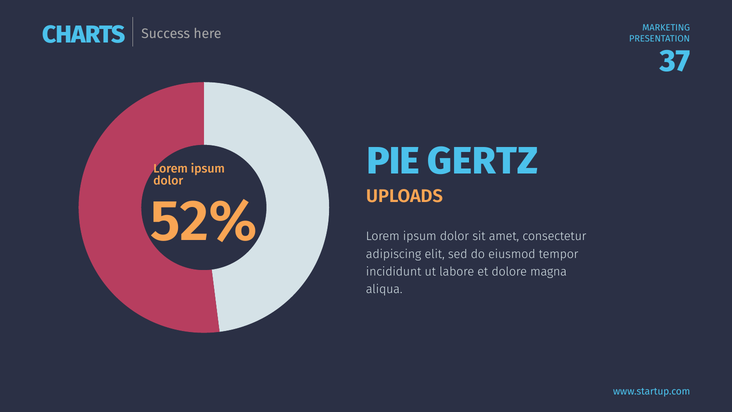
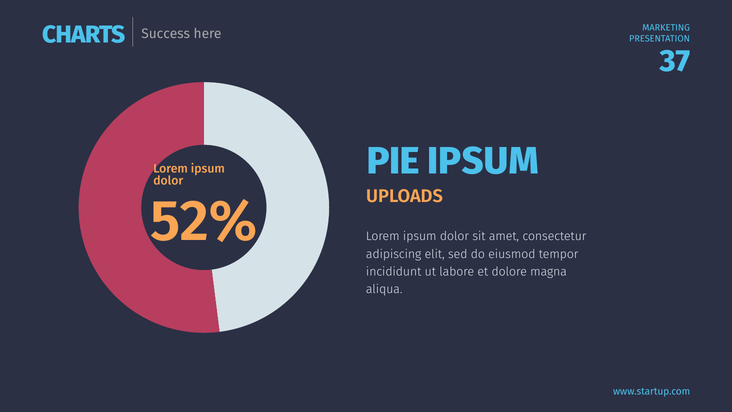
PIE GERTZ: GERTZ -> IPSUM
